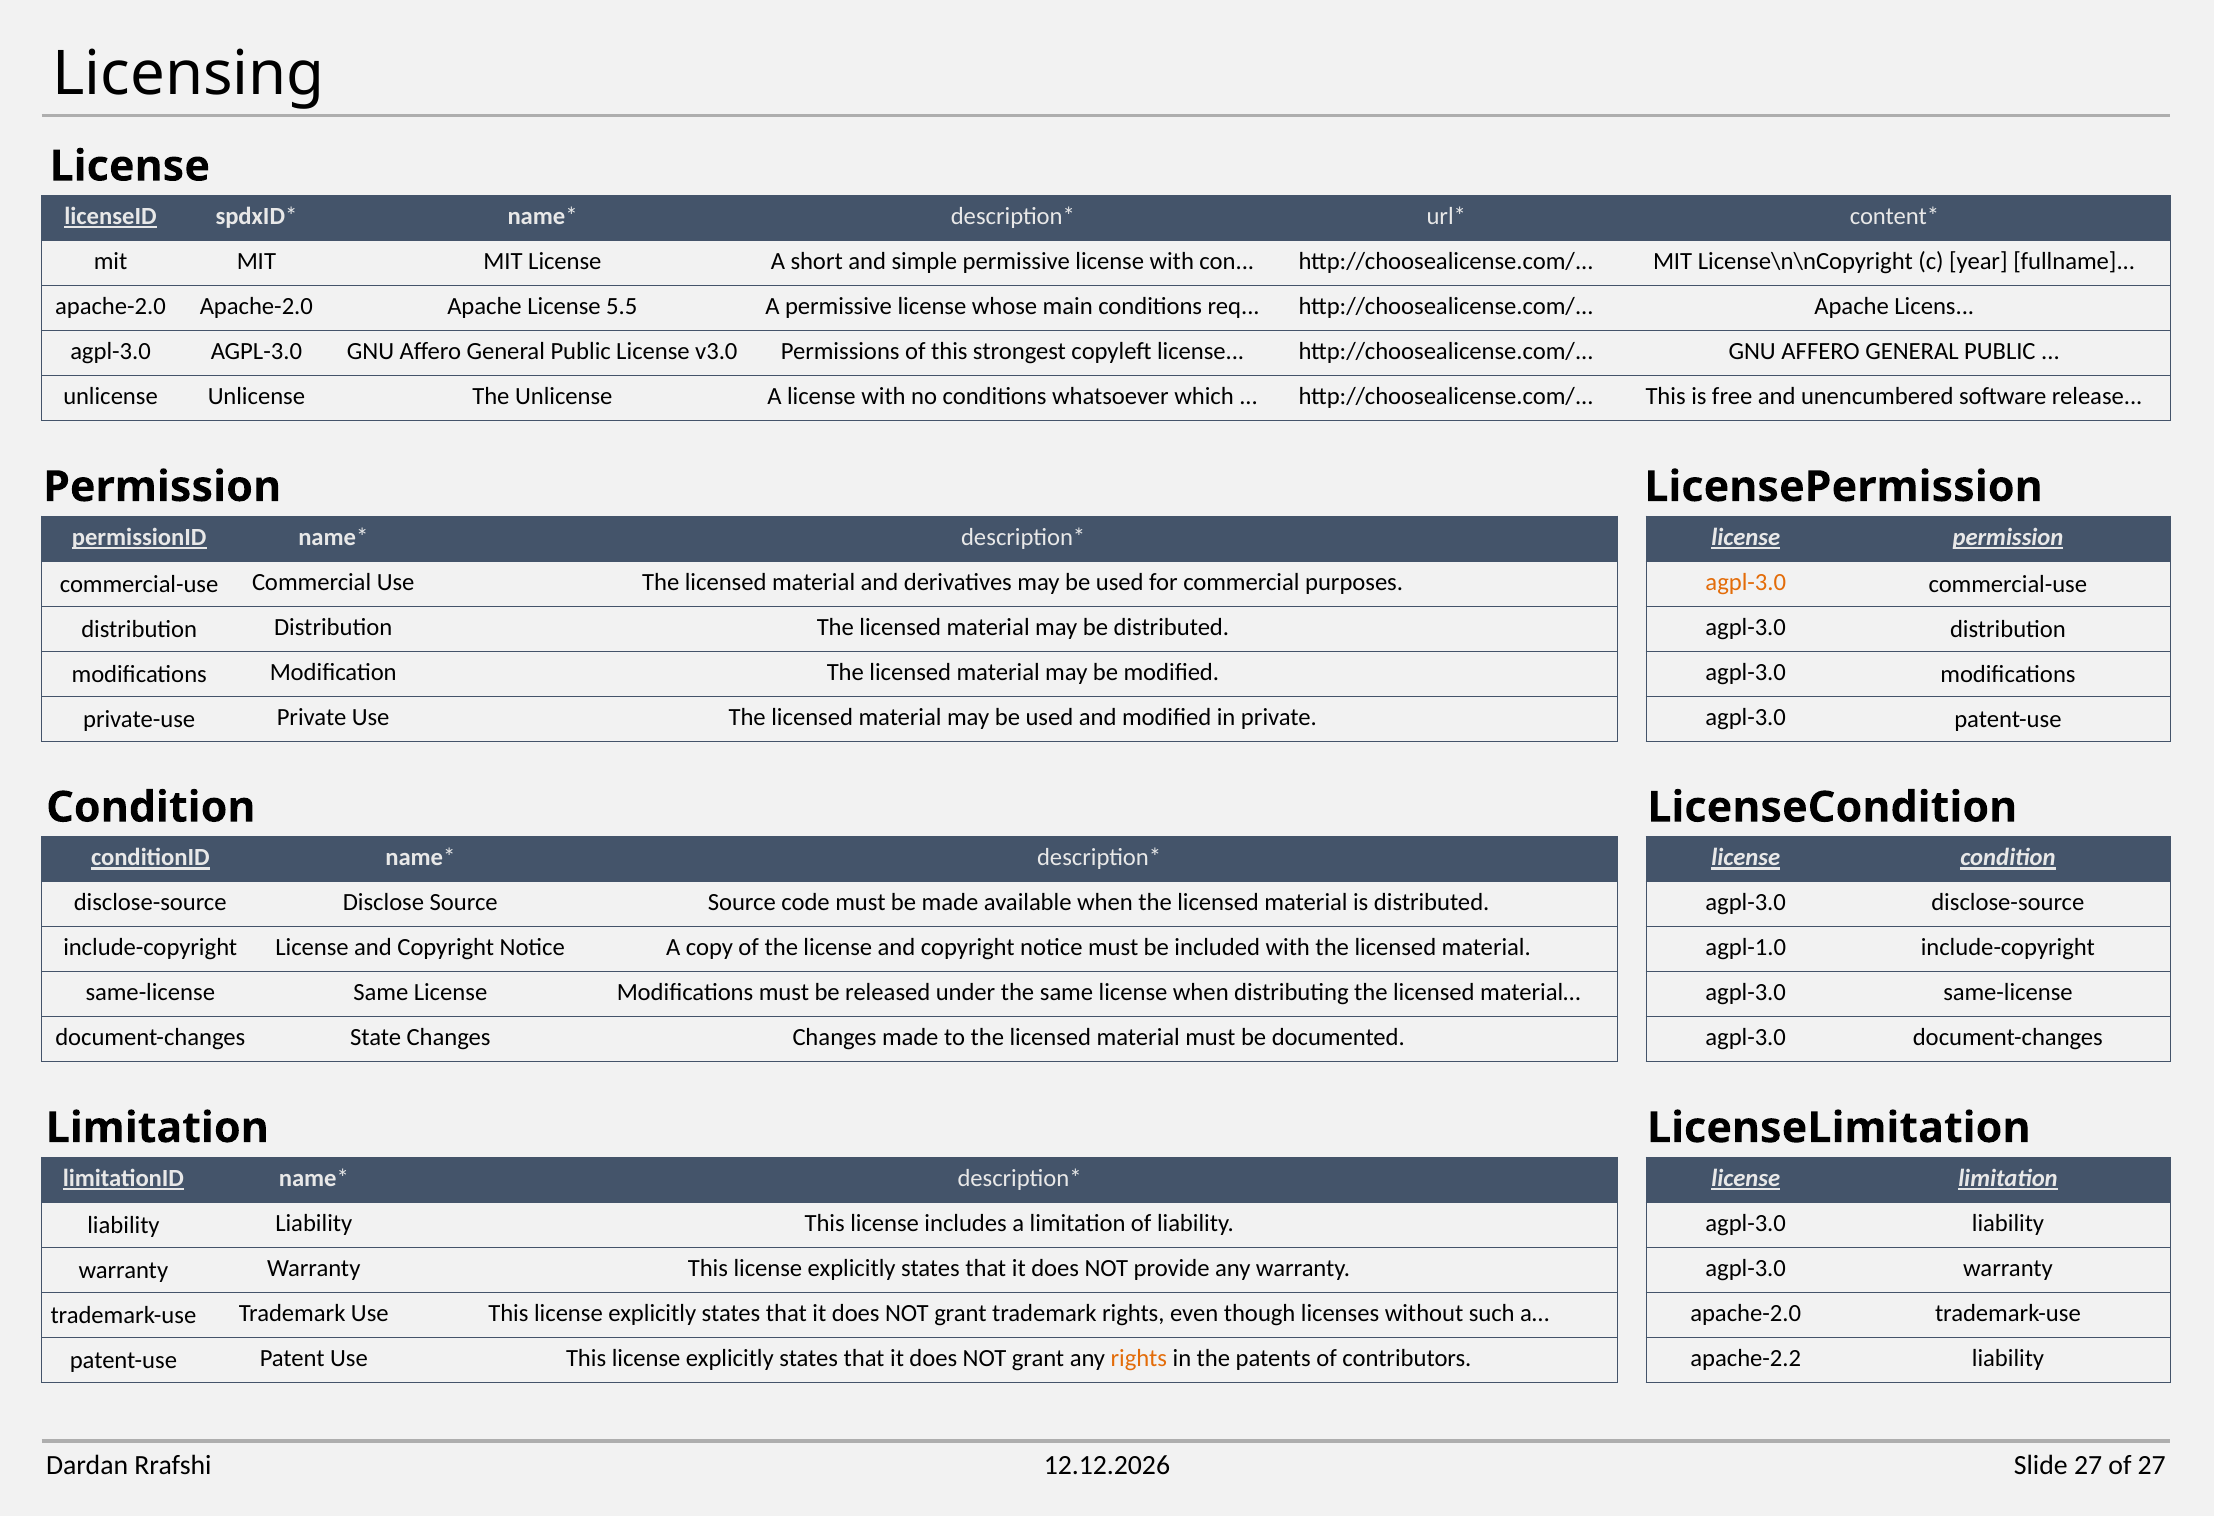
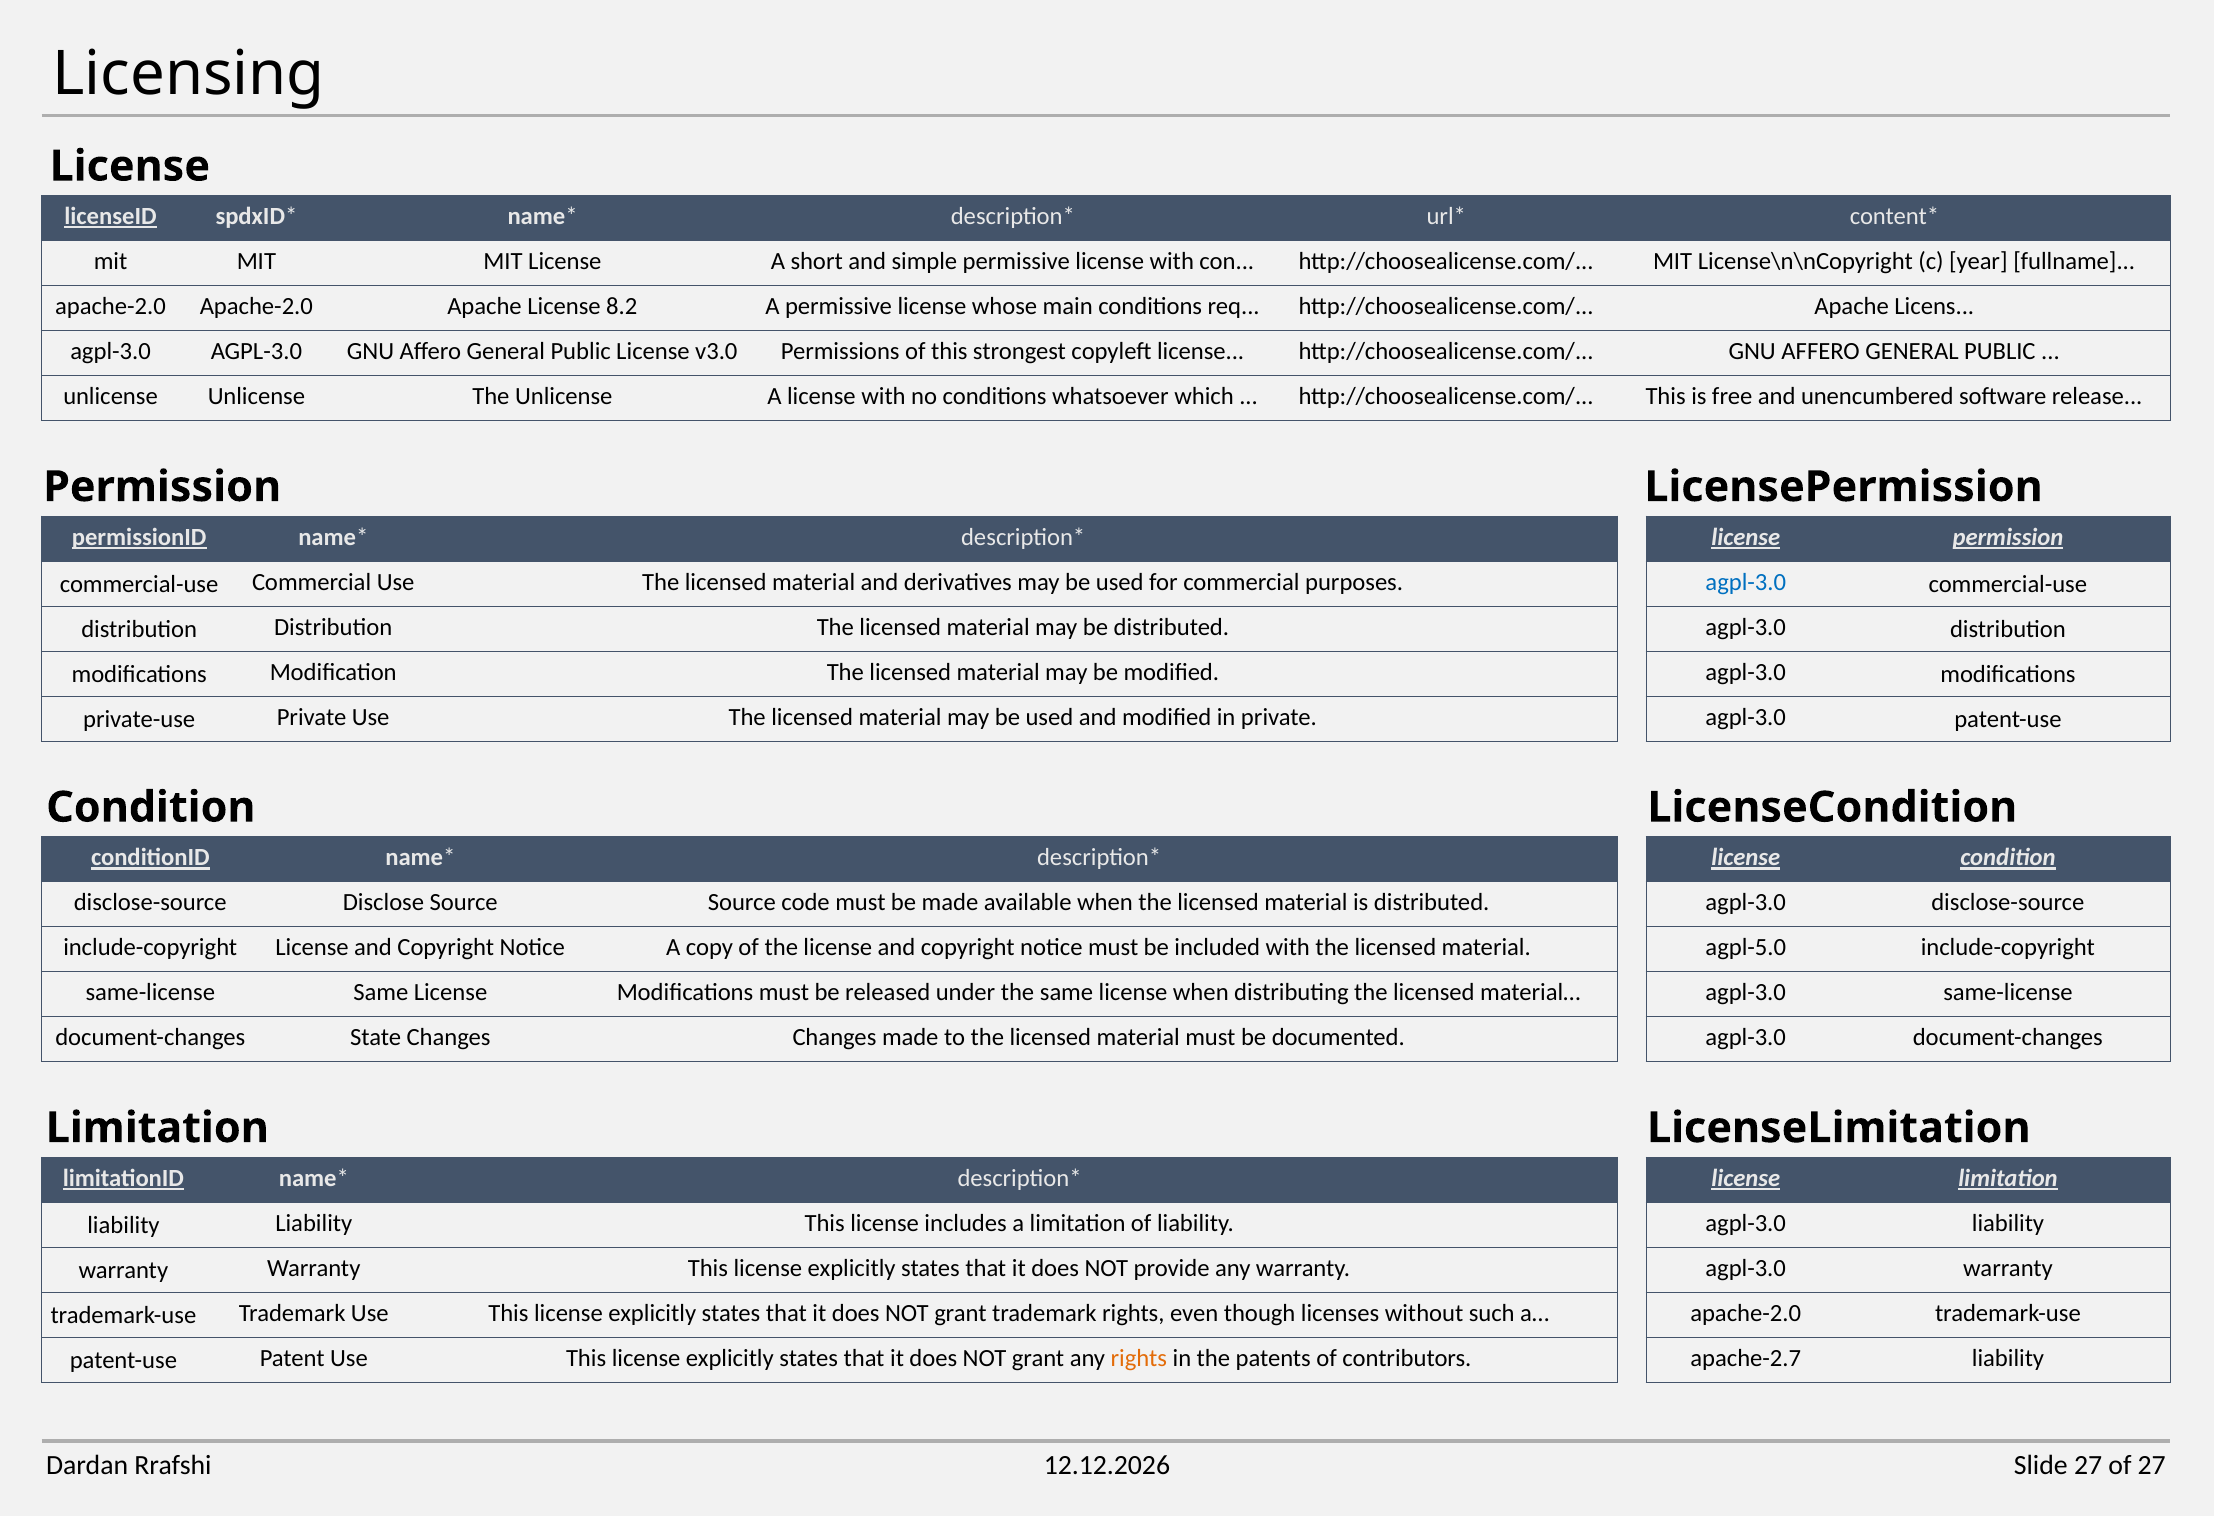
5.5: 5.5 -> 8.2
agpl-3.0 at (1746, 582) colour: orange -> blue
agpl-1.0: agpl-1.0 -> agpl-5.0
apache-2.2: apache-2.2 -> apache-2.7
